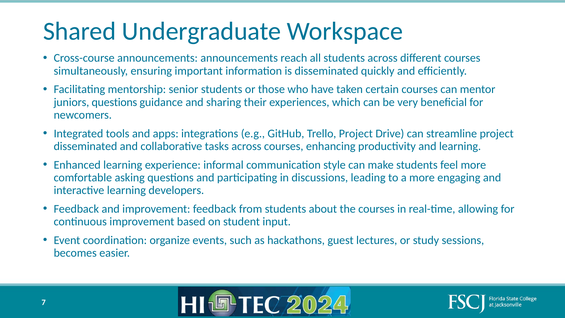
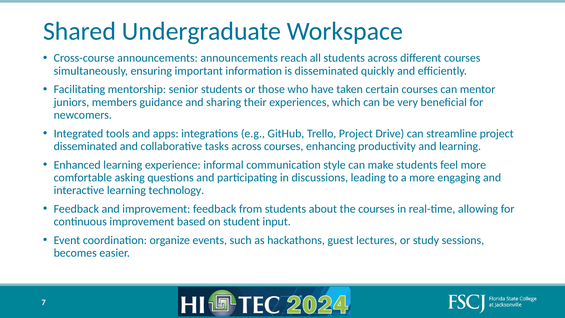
juniors questions: questions -> members
developers: developers -> technology
